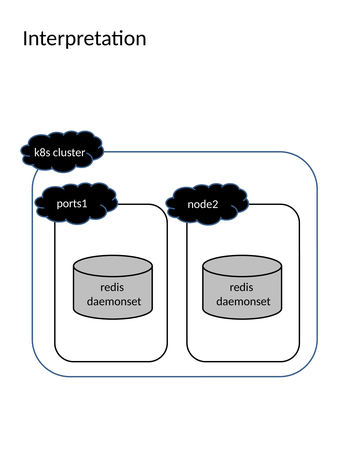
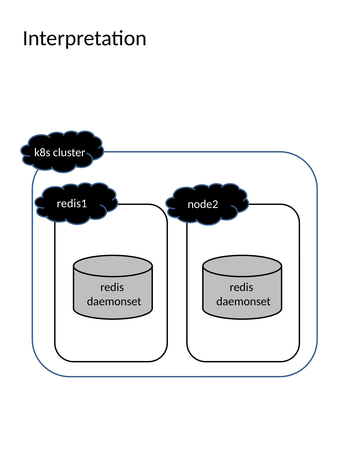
ports1: ports1 -> redis1
